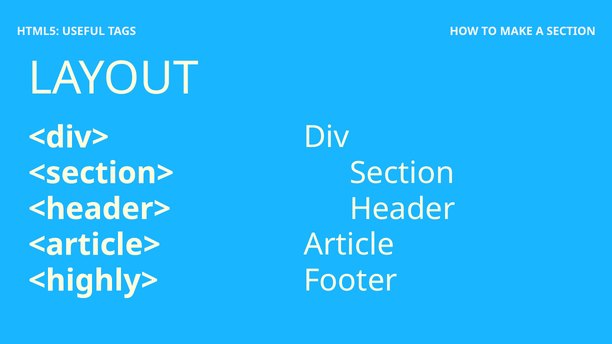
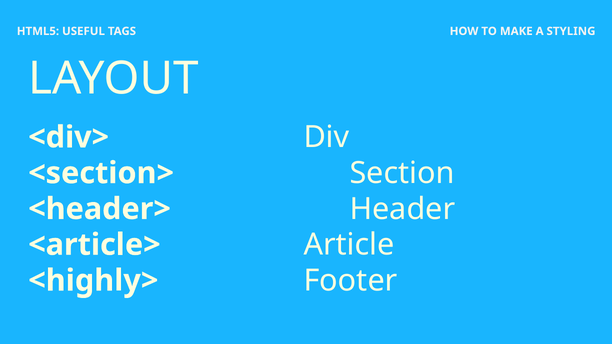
A SECTION: SECTION -> STYLING
